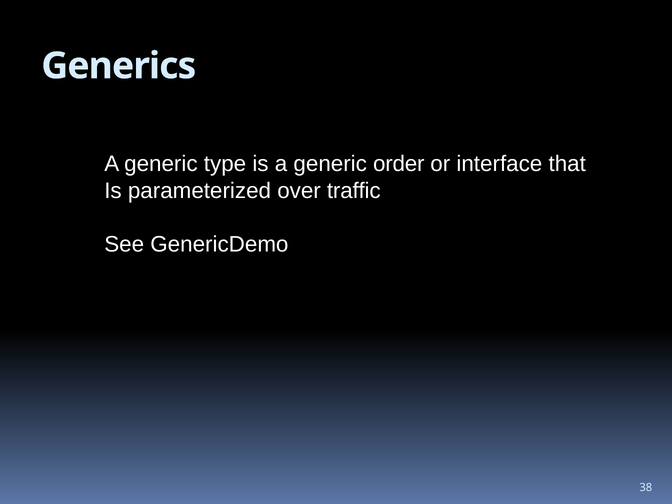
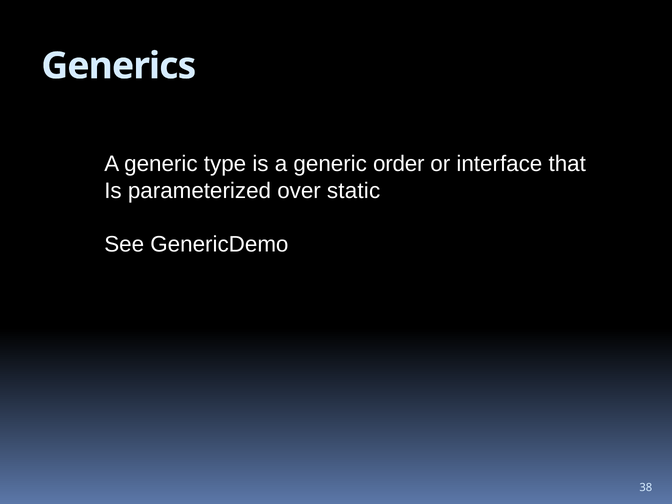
traffic: traffic -> static
